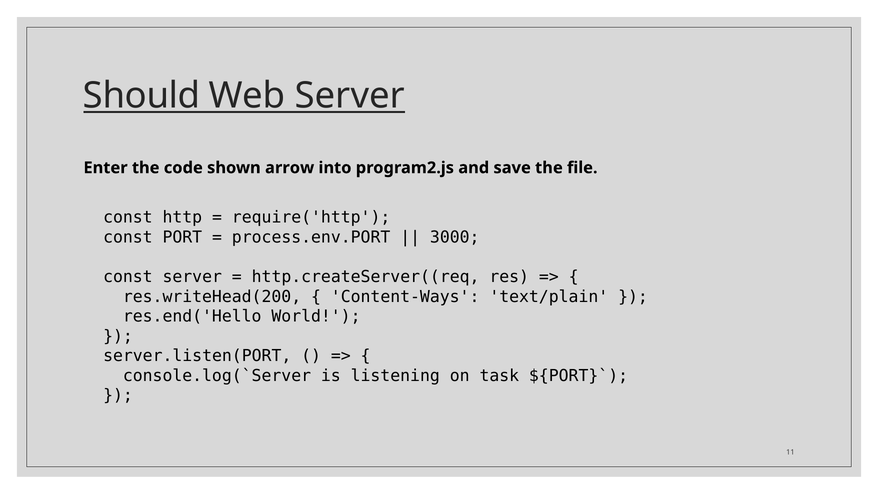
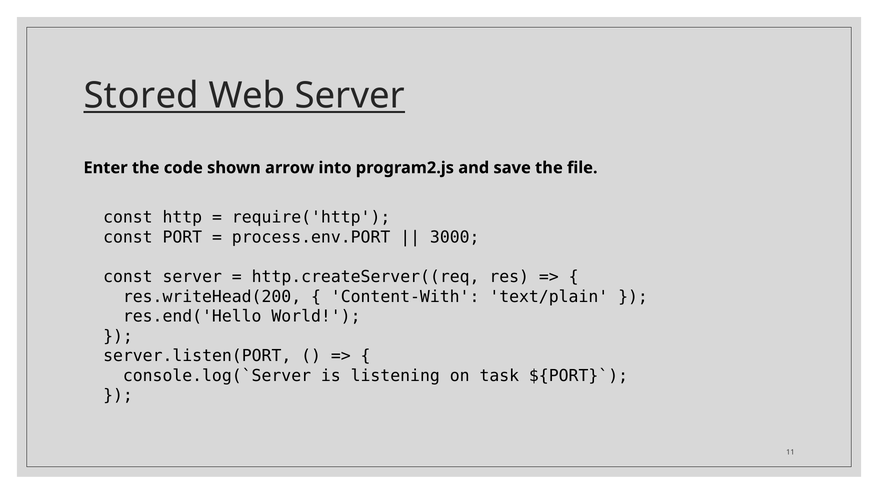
Should: Should -> Stored
Content-Ways: Content-Ways -> Content-With
